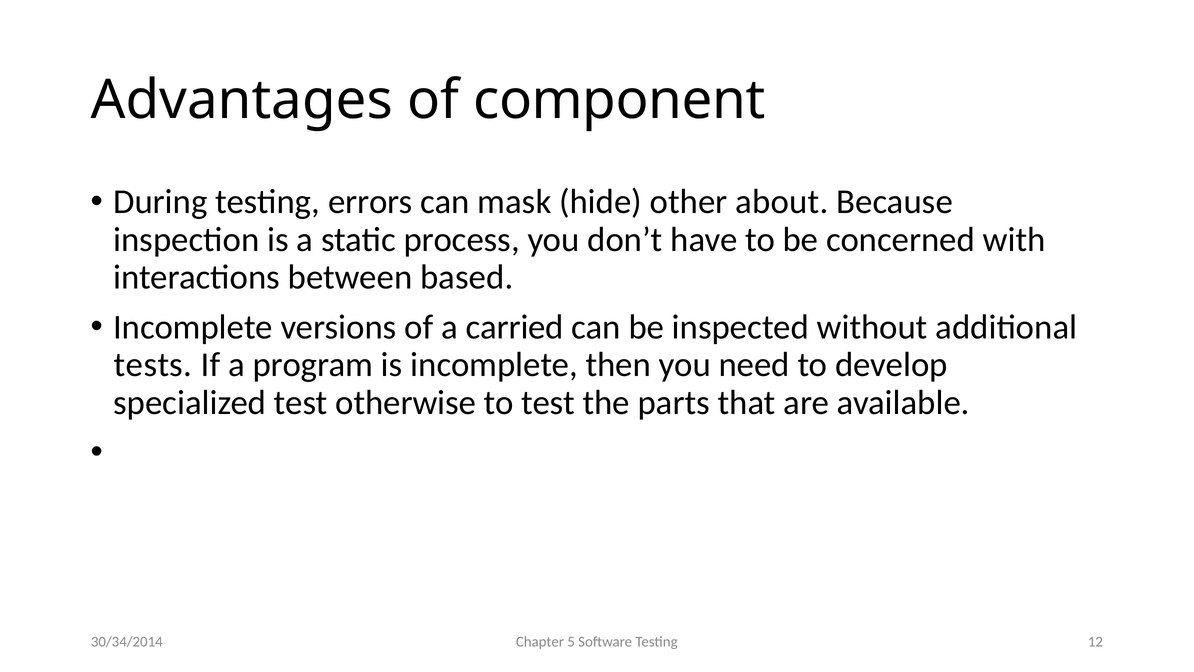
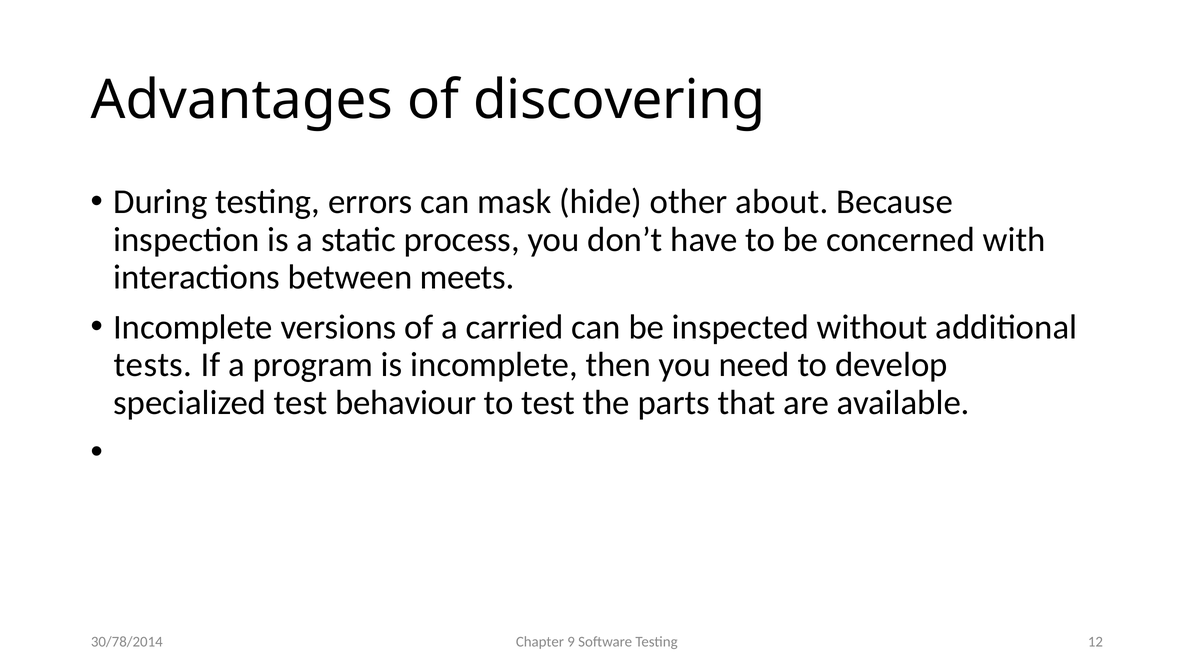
component: component -> discovering
based: based -> meets
otherwise: otherwise -> behaviour
30/34/2014: 30/34/2014 -> 30/78/2014
5: 5 -> 9
